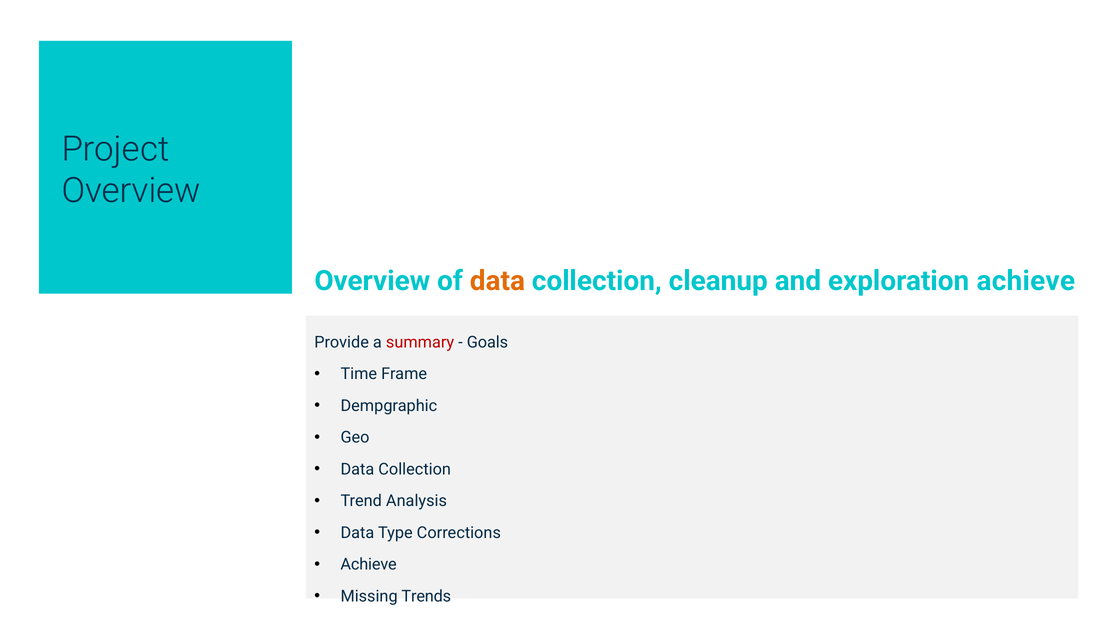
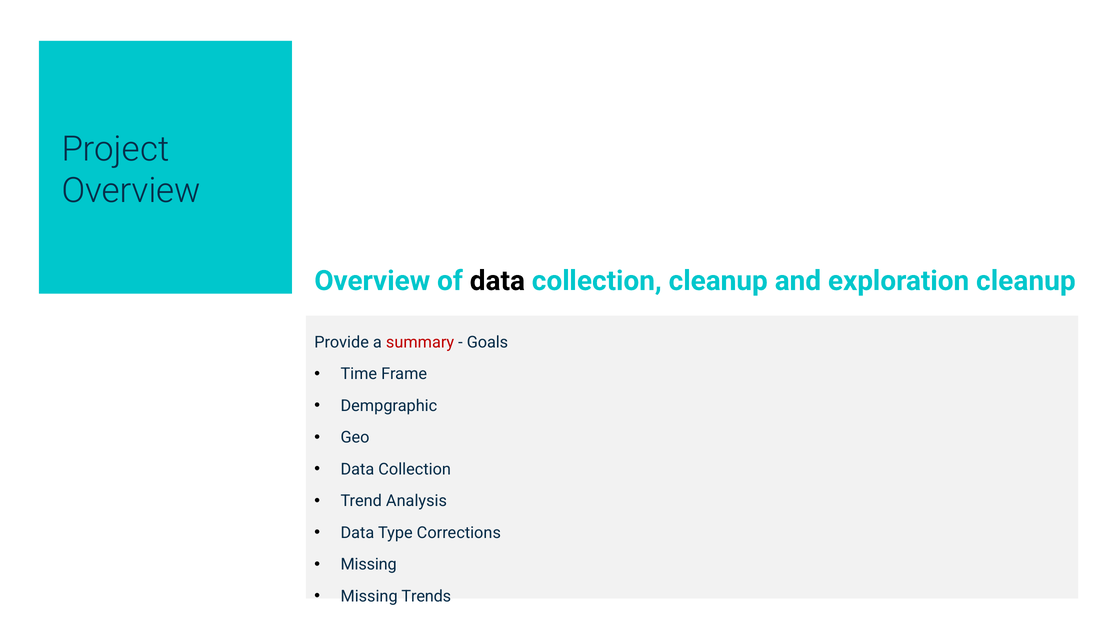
data at (497, 281) colour: orange -> black
exploration achieve: achieve -> cleanup
Achieve at (369, 565): Achieve -> Missing
